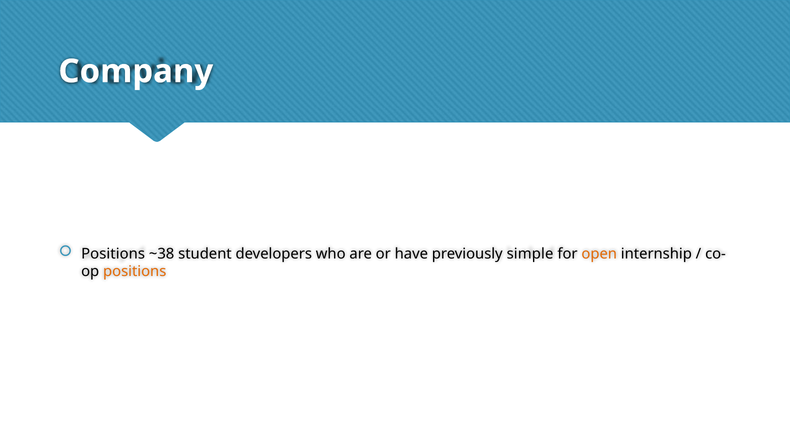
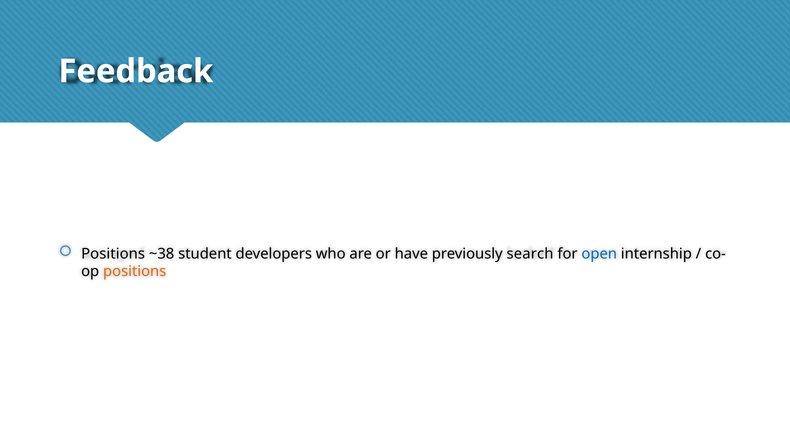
Company: Company -> Feedback
simple: simple -> search
open colour: orange -> blue
